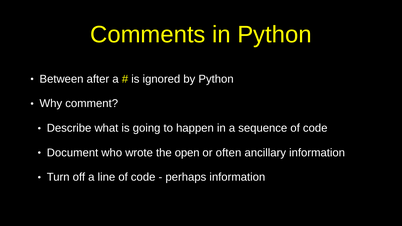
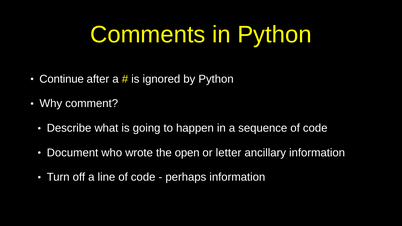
Between: Between -> Continue
often: often -> letter
